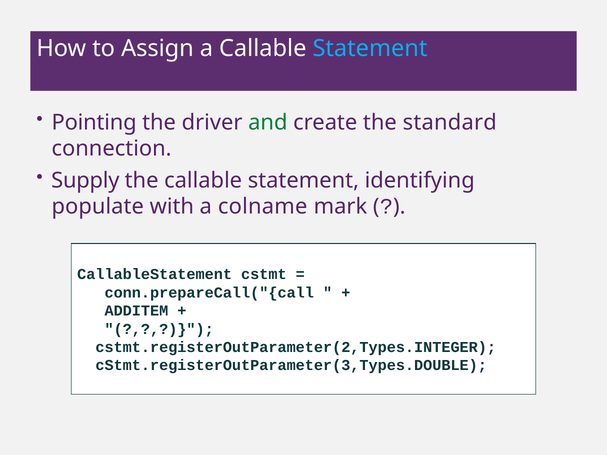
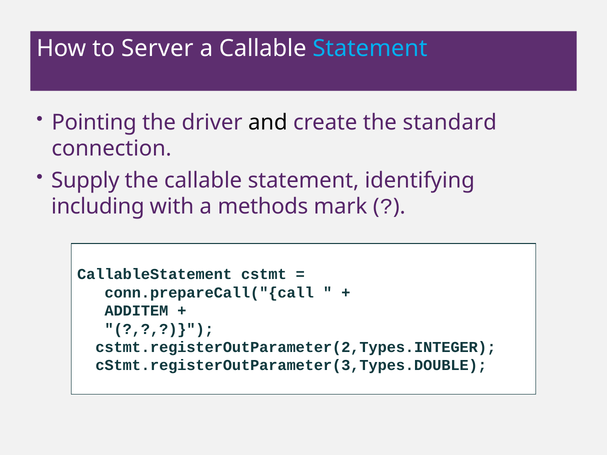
Assign: Assign -> Server
and colour: green -> black
populate: populate -> including
colname: colname -> methods
